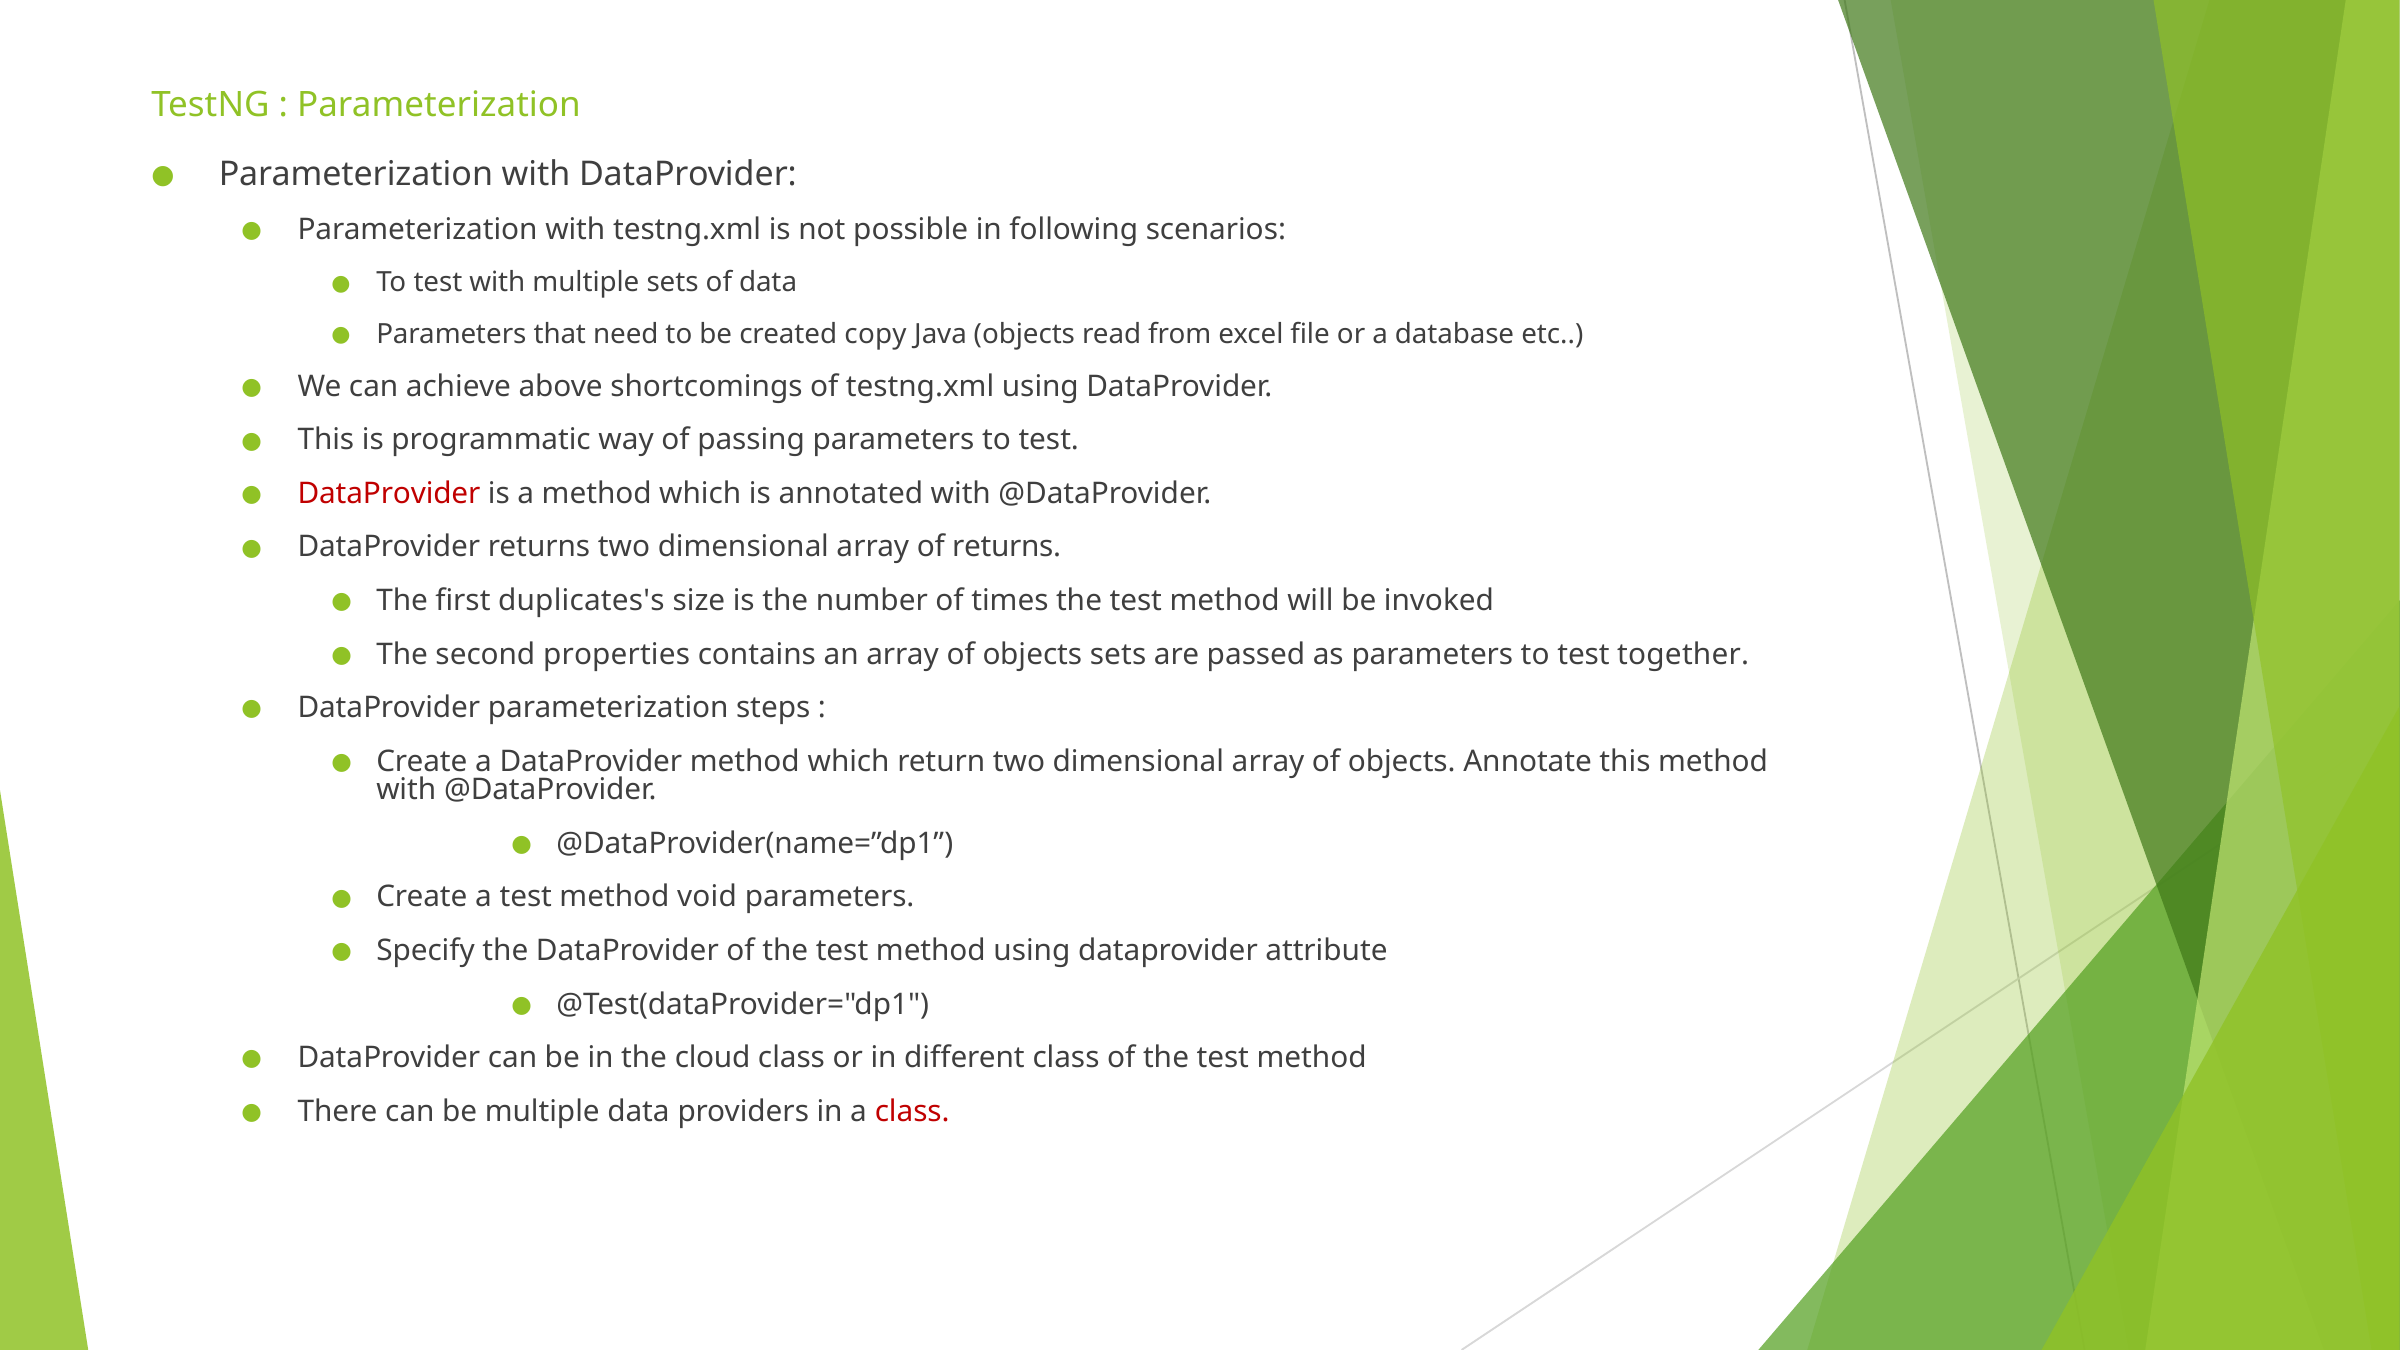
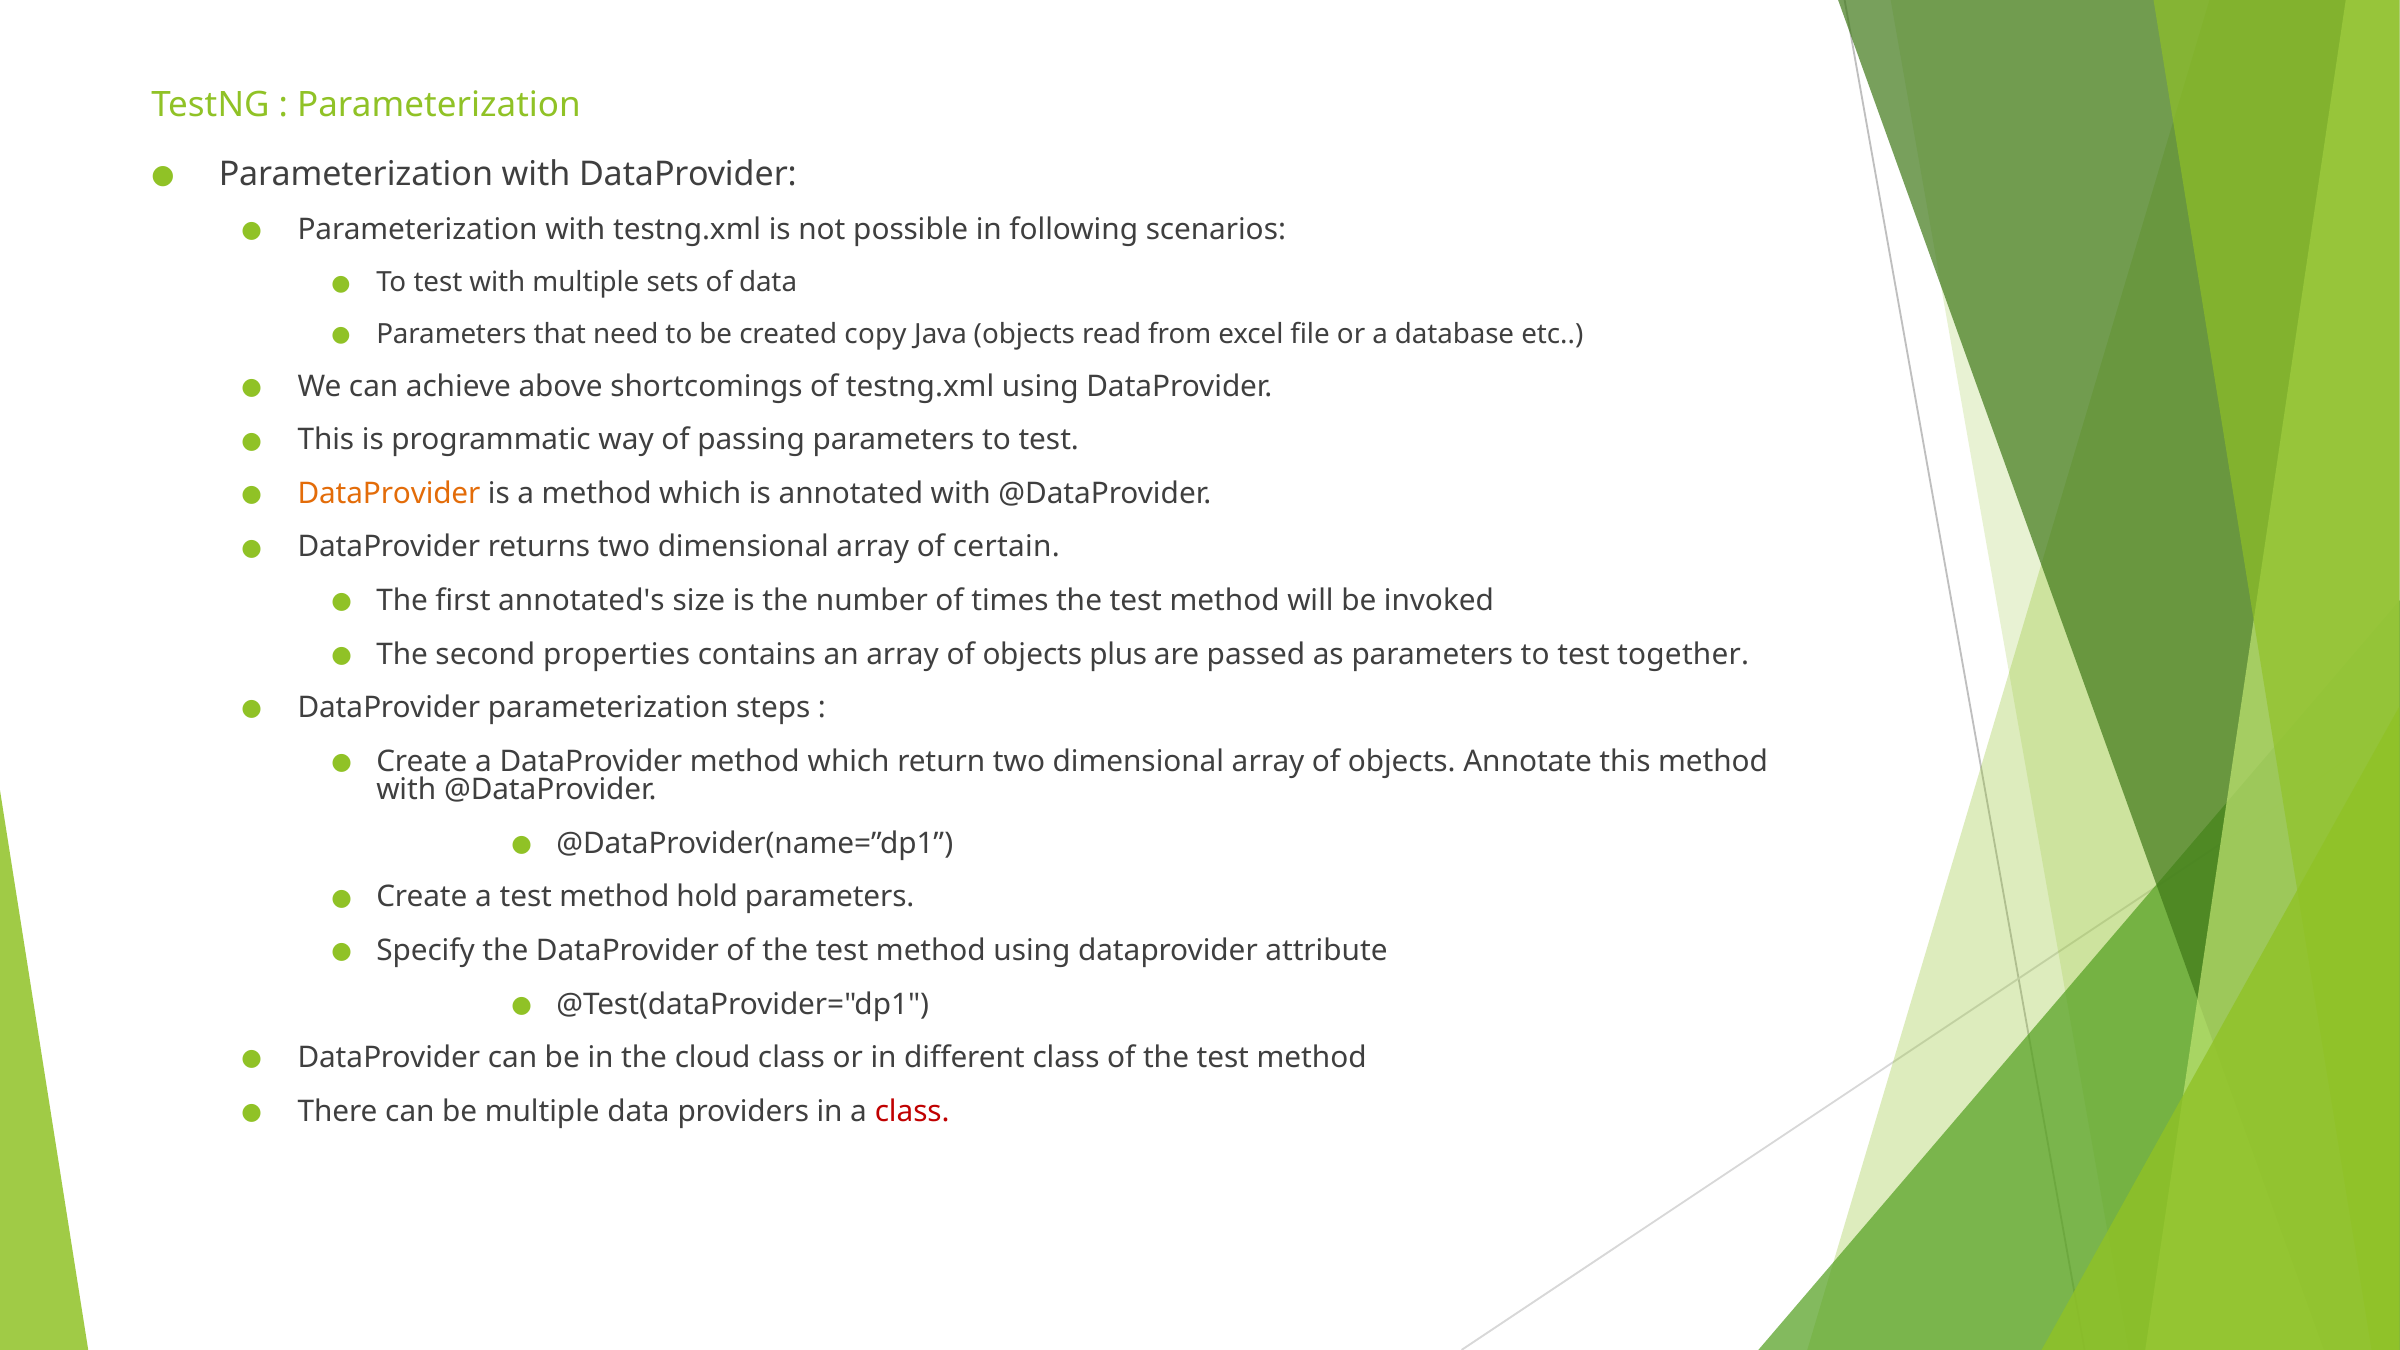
DataProvider at (389, 494) colour: red -> orange
of returns: returns -> certain
duplicates's: duplicates's -> annotated's
objects sets: sets -> plus
void: void -> hold
